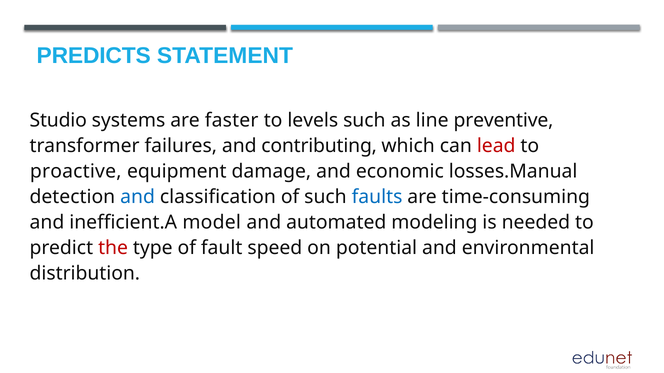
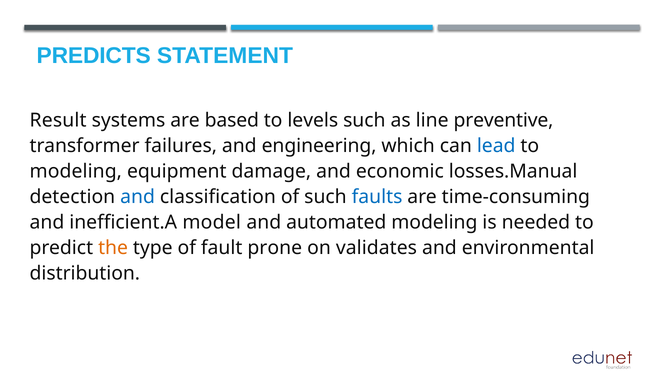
Studio: Studio -> Result
faster: faster -> based
contributing: contributing -> engineering
lead colour: red -> blue
proactive at (76, 172): proactive -> modeling
the colour: red -> orange
speed: speed -> prone
potential: potential -> validates
